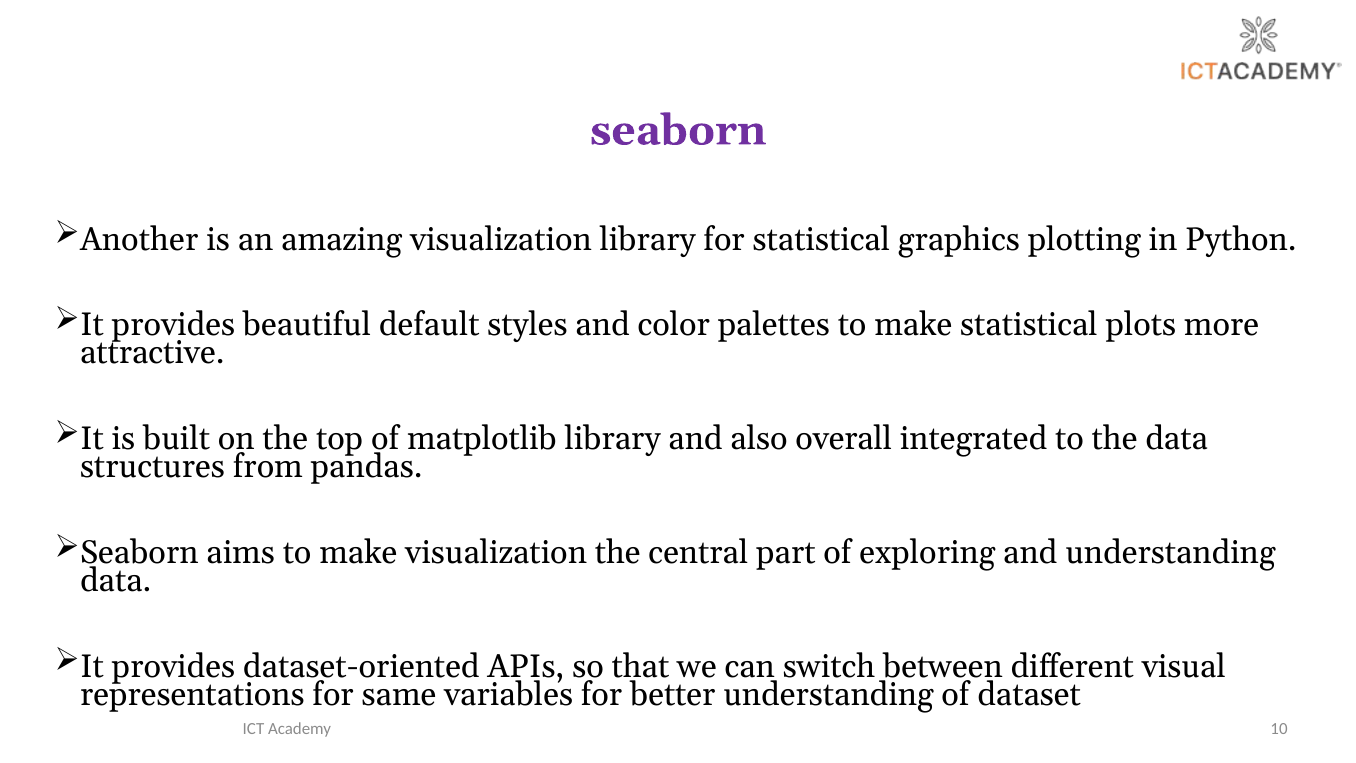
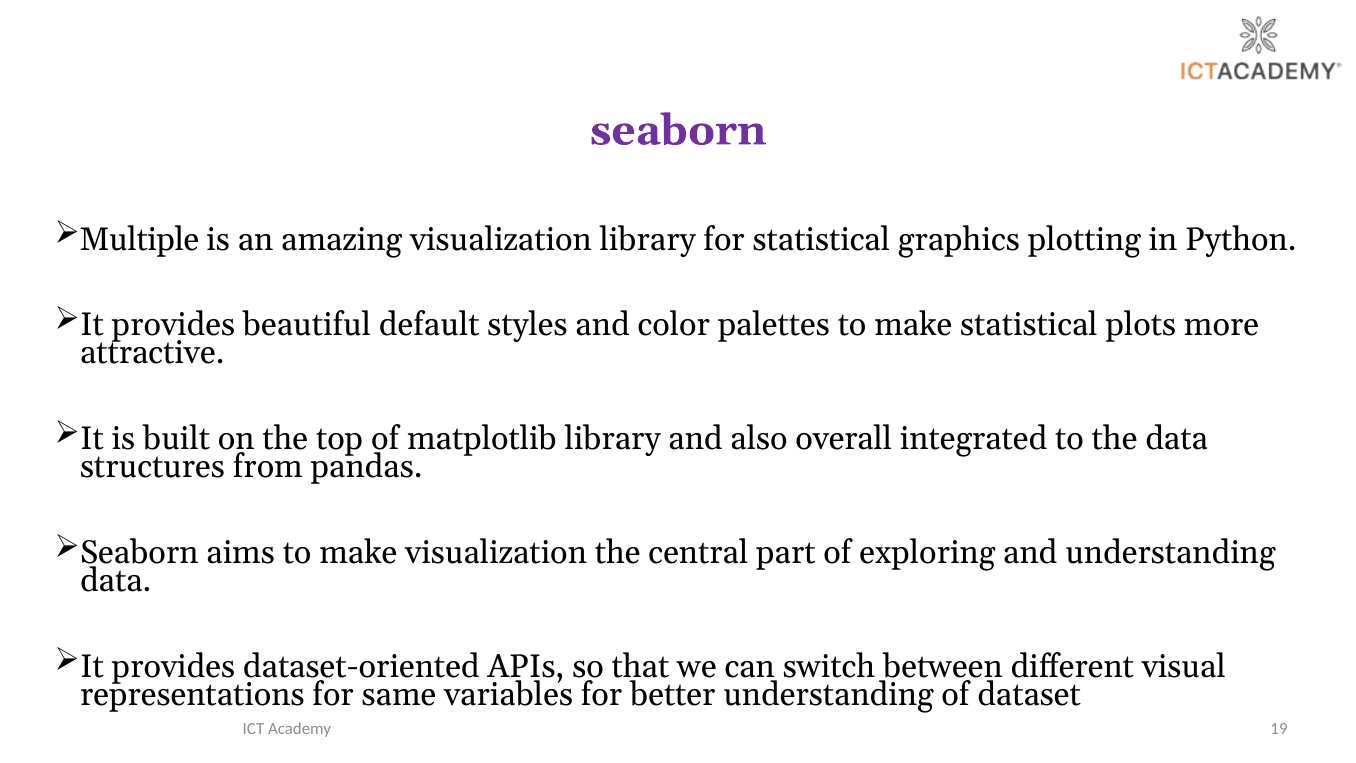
Another: Another -> Multiple
10: 10 -> 19
